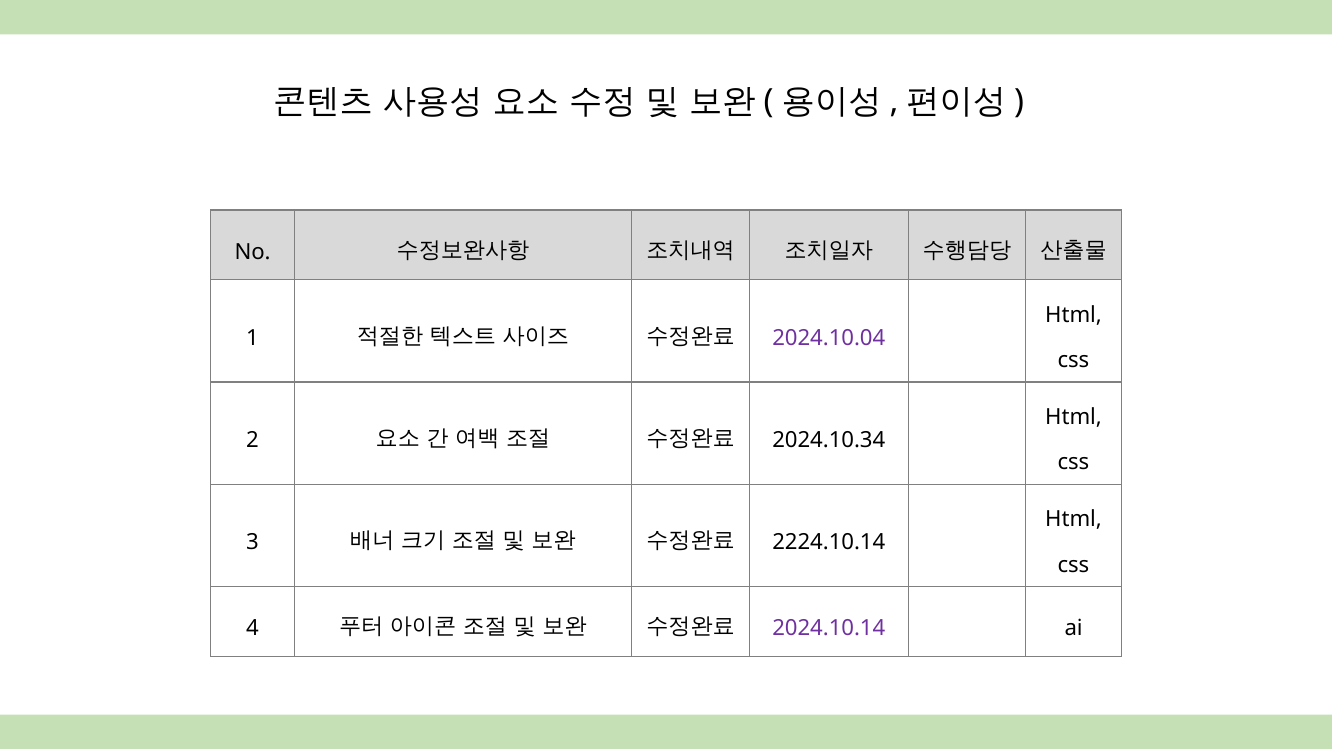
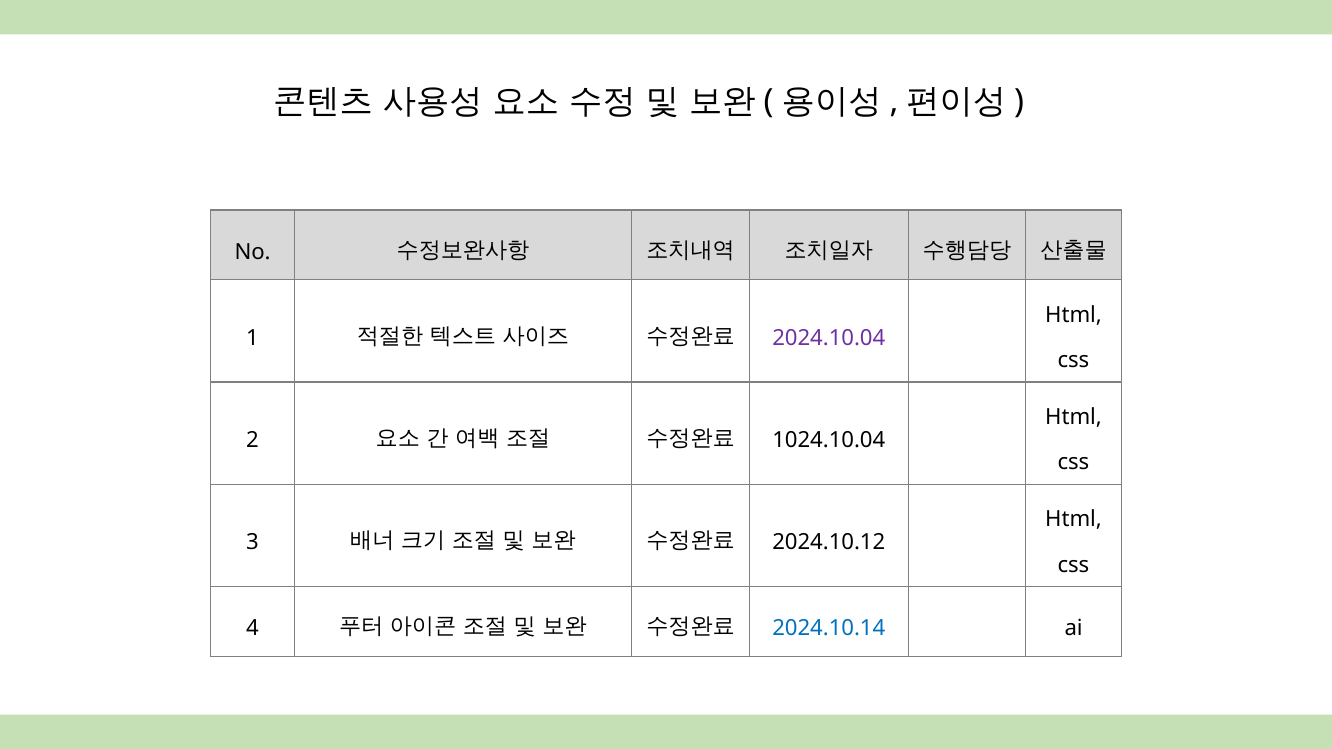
2024.10.34: 2024.10.34 -> 1024.10.04
2224.10.14: 2224.10.14 -> 2024.10.12
2024.10.14 colour: purple -> blue
